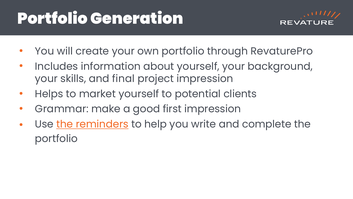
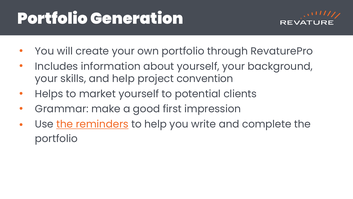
and final: final -> help
project impression: impression -> convention
